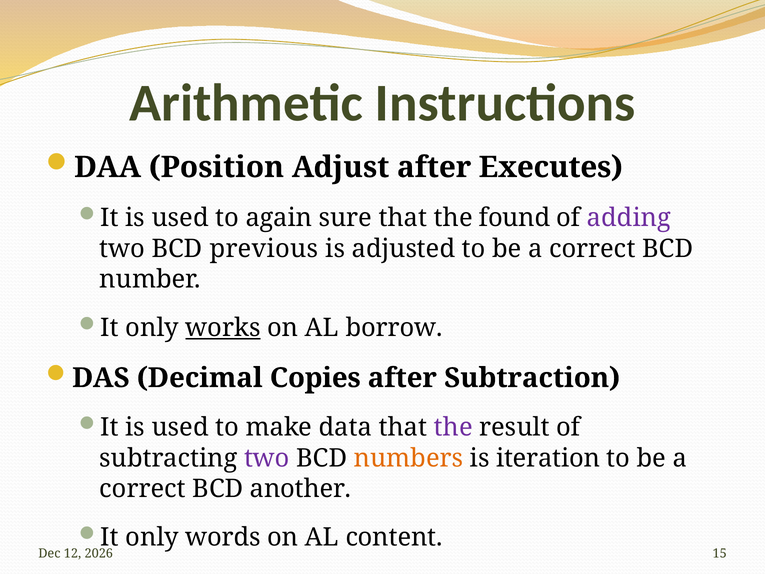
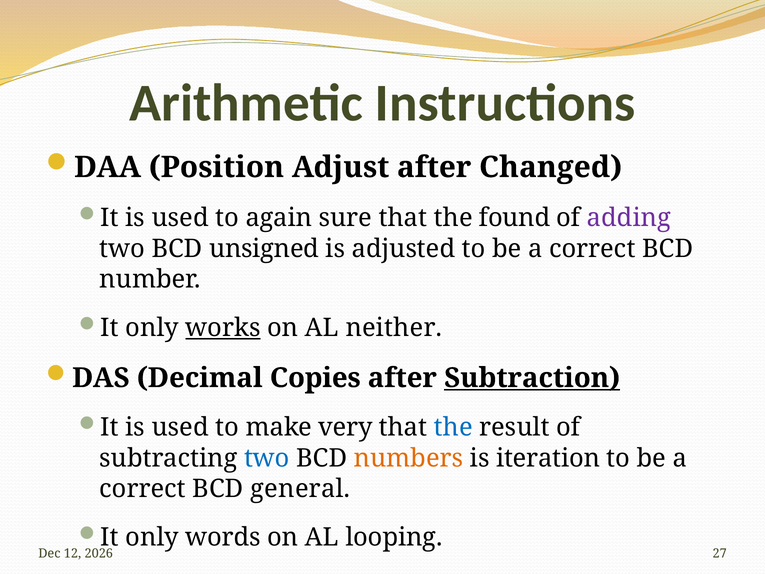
Executes: Executes -> Changed
previous: previous -> unsigned
borrow: borrow -> neither
Subtraction underline: none -> present
data: data -> very
the at (453, 427) colour: purple -> blue
two at (267, 458) colour: purple -> blue
another: another -> general
content: content -> looping
15: 15 -> 27
